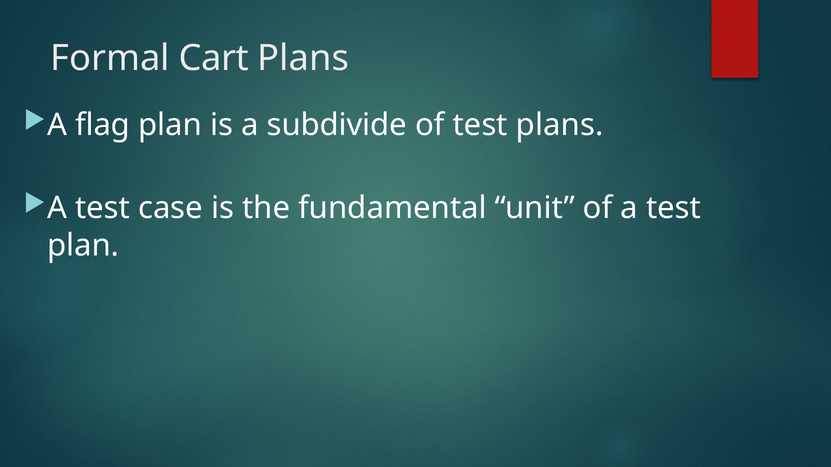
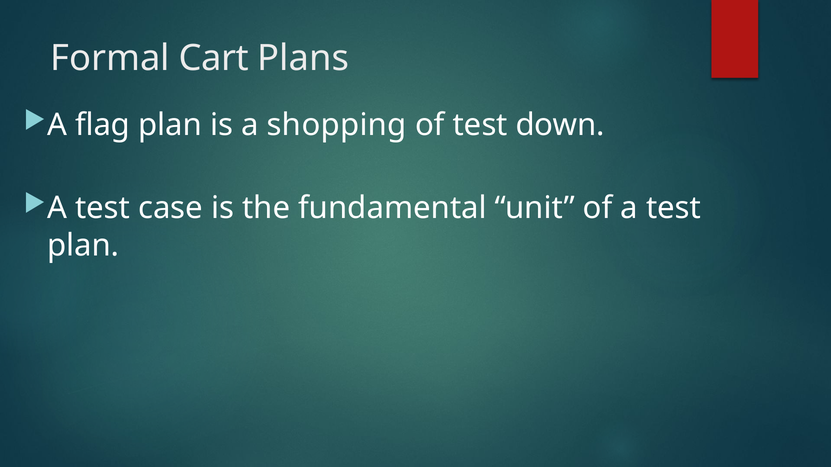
subdivide: subdivide -> shopping
test plans: plans -> down
